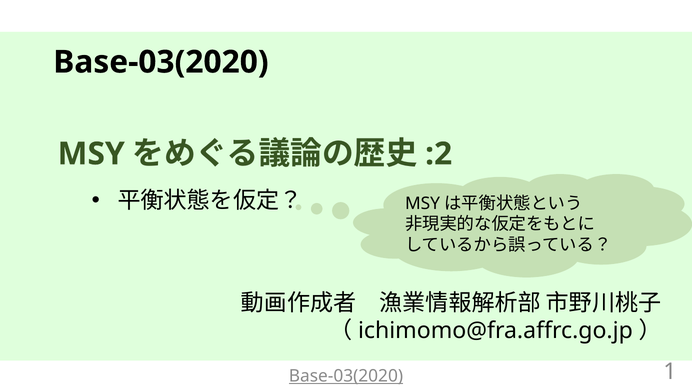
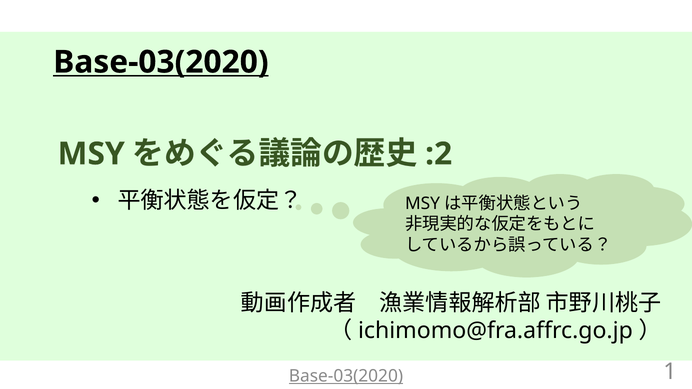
Base-03(2020 at (161, 62) underline: none -> present
